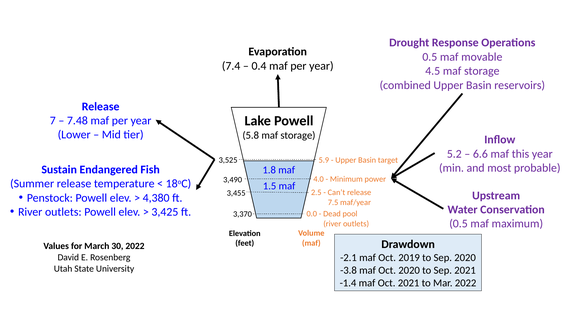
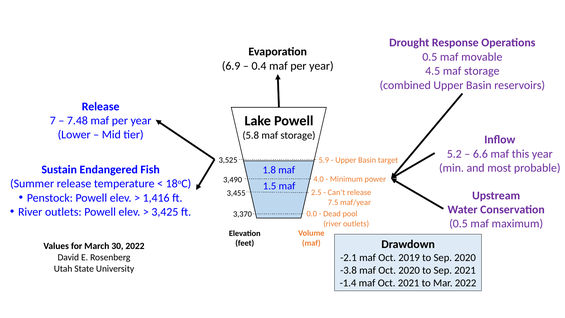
7.4: 7.4 -> 6.9
4,380: 4,380 -> 1,416
